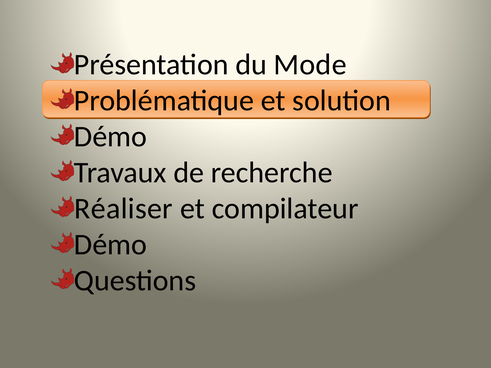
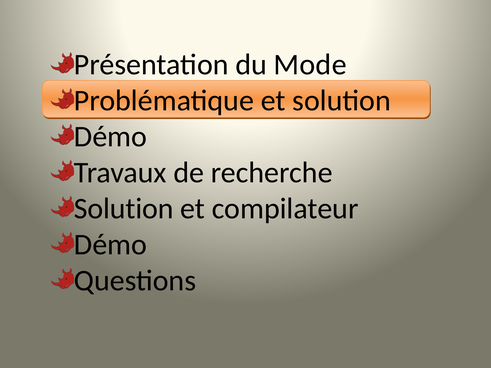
Réaliser at (124, 209): Réaliser -> Solution
